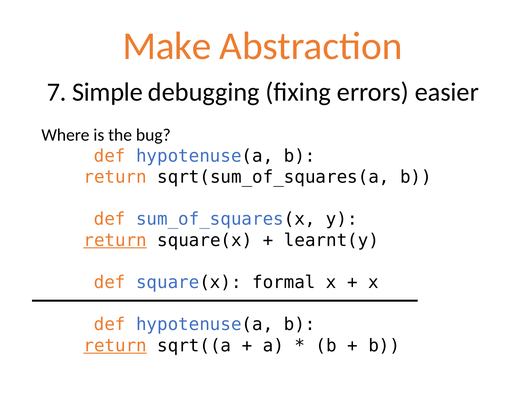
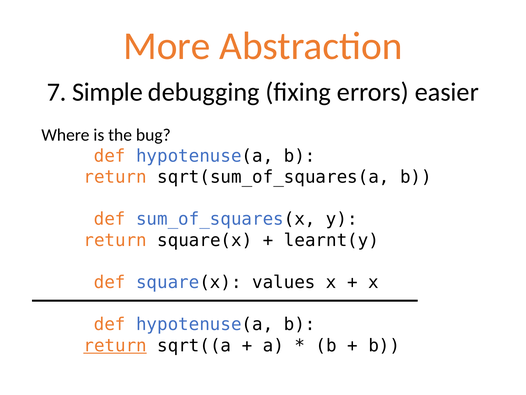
Make: Make -> More
return at (115, 240) underline: present -> none
formal: formal -> values
